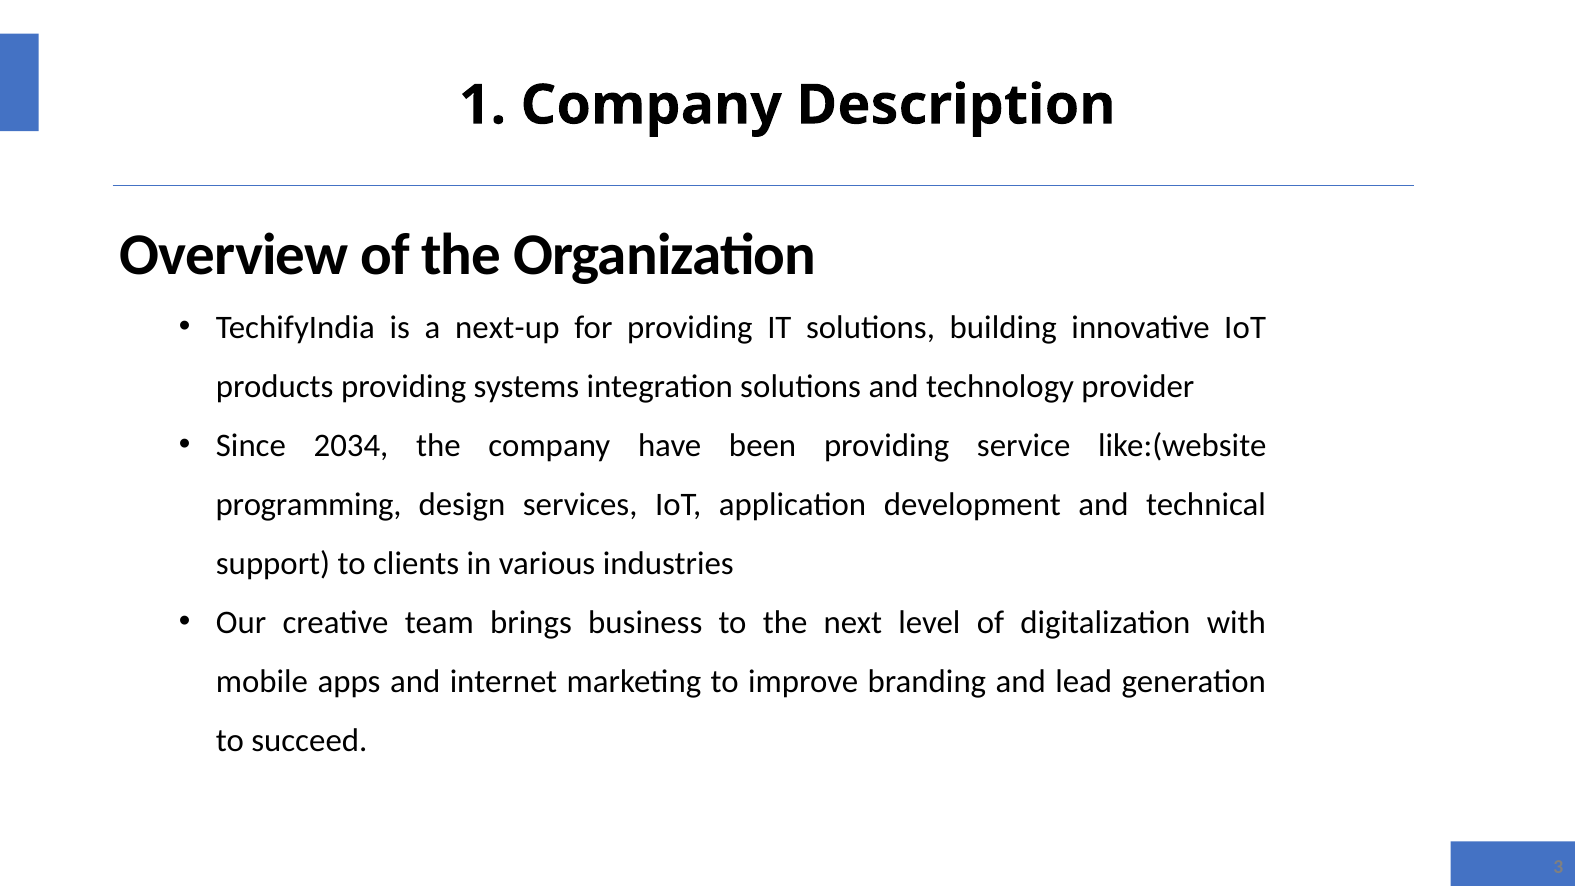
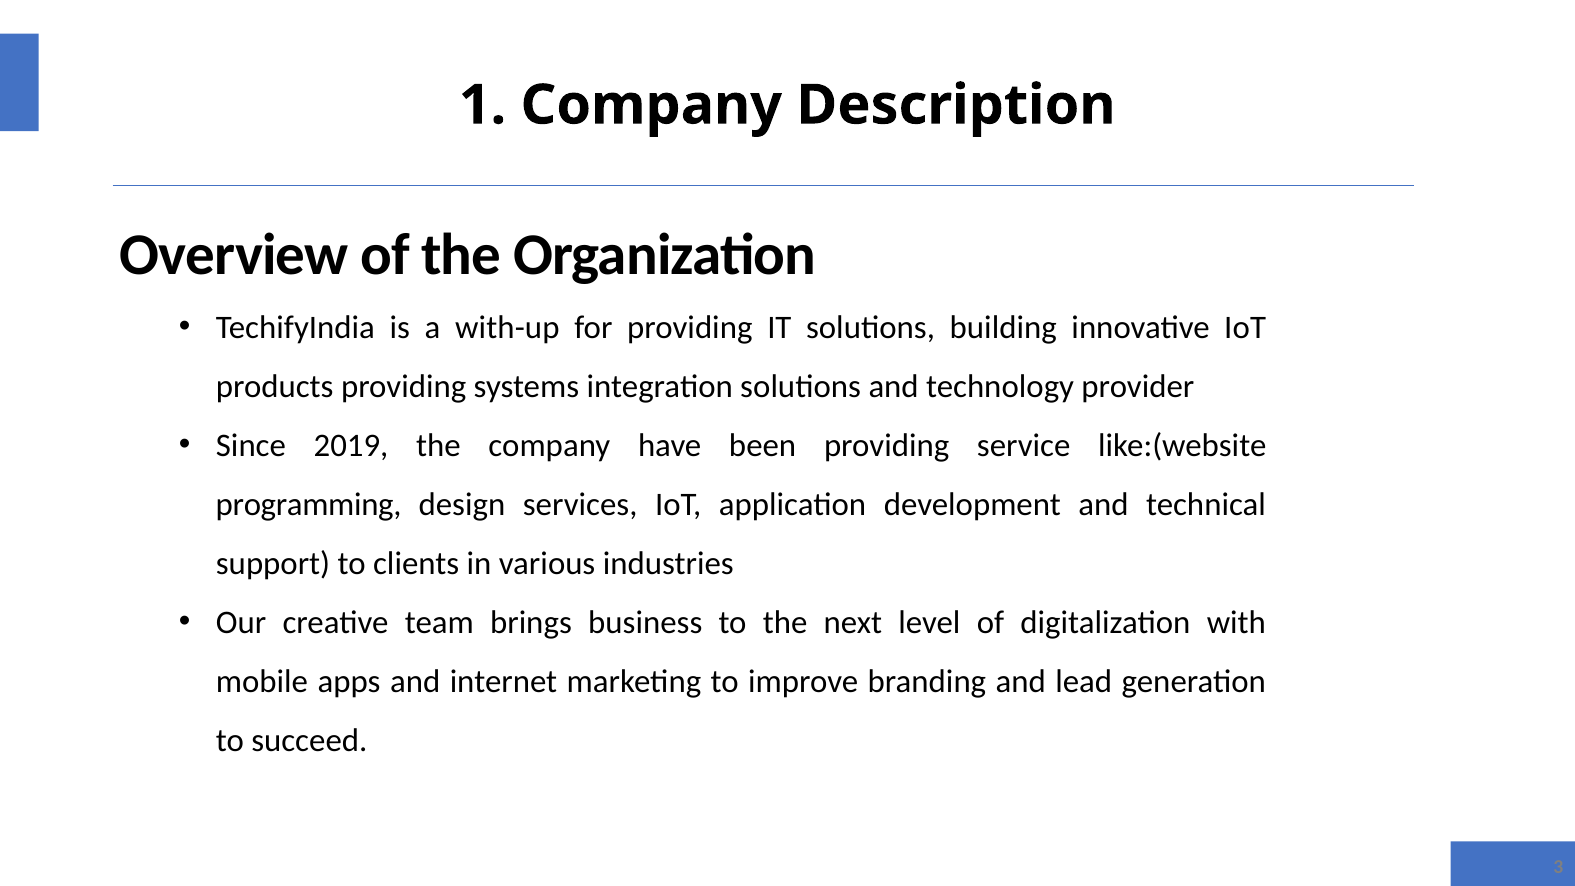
next-up: next-up -> with-up
2034: 2034 -> 2019
